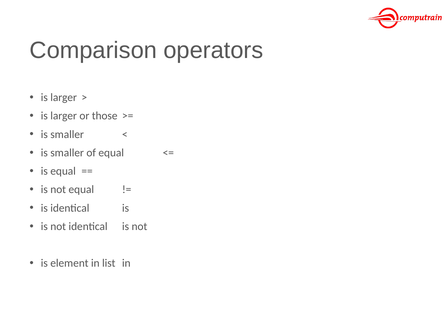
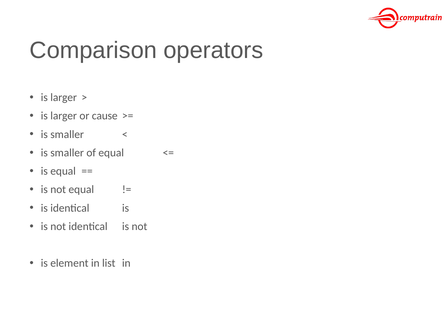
those: those -> cause
